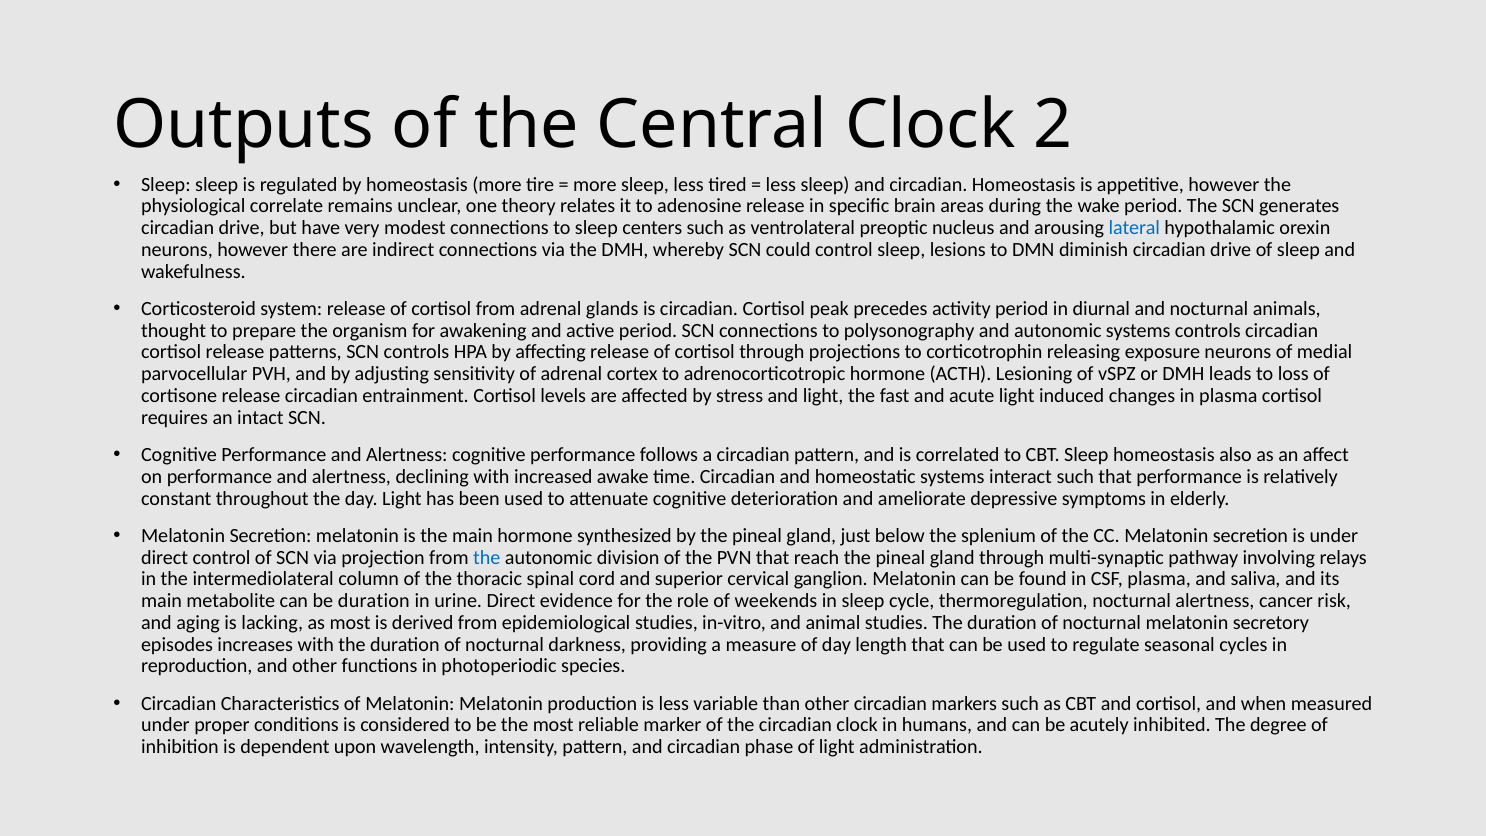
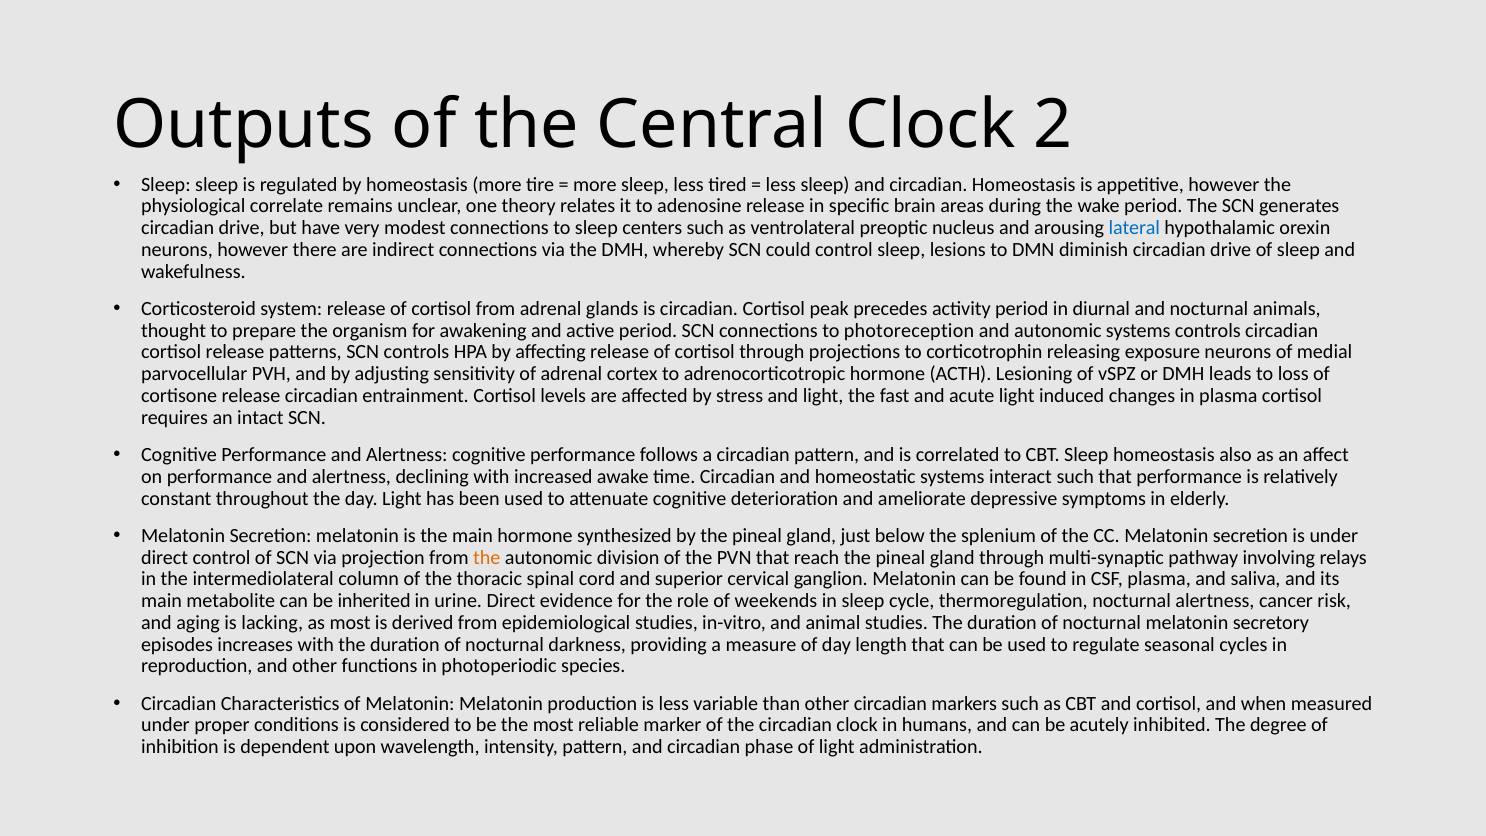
polysonography: polysonography -> photoreception
the at (487, 557) colour: blue -> orange
be duration: duration -> inherited
